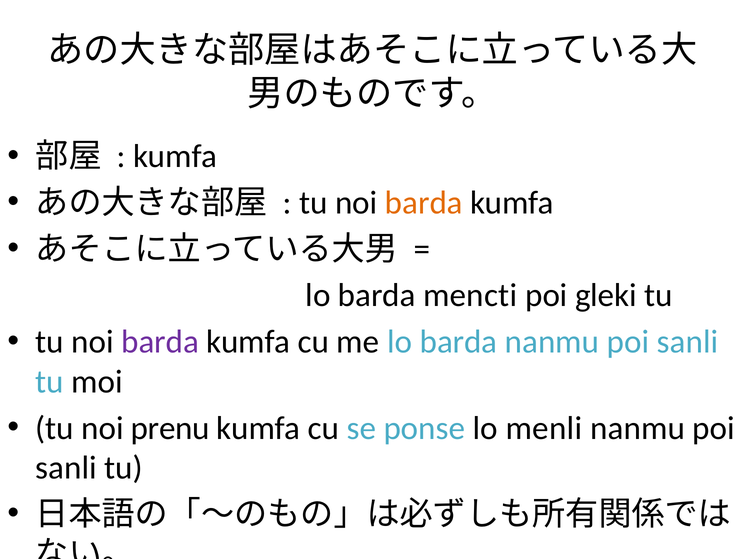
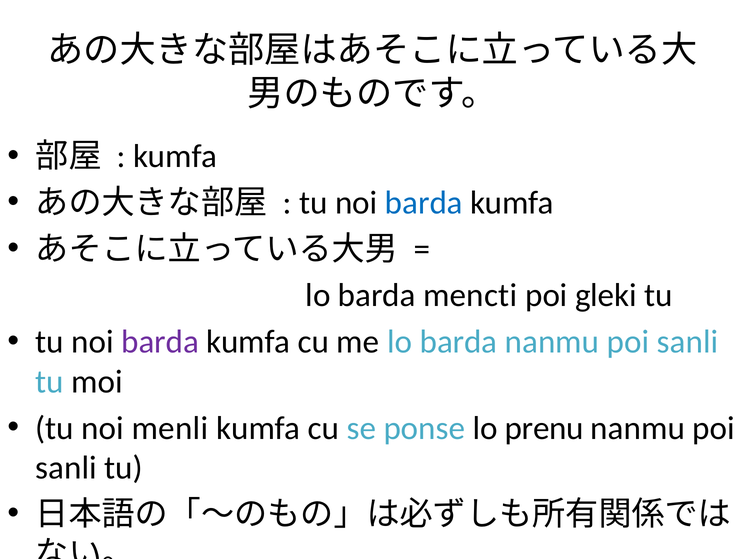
barda at (424, 203) colour: orange -> blue
prenu: prenu -> menli
menli: menli -> prenu
